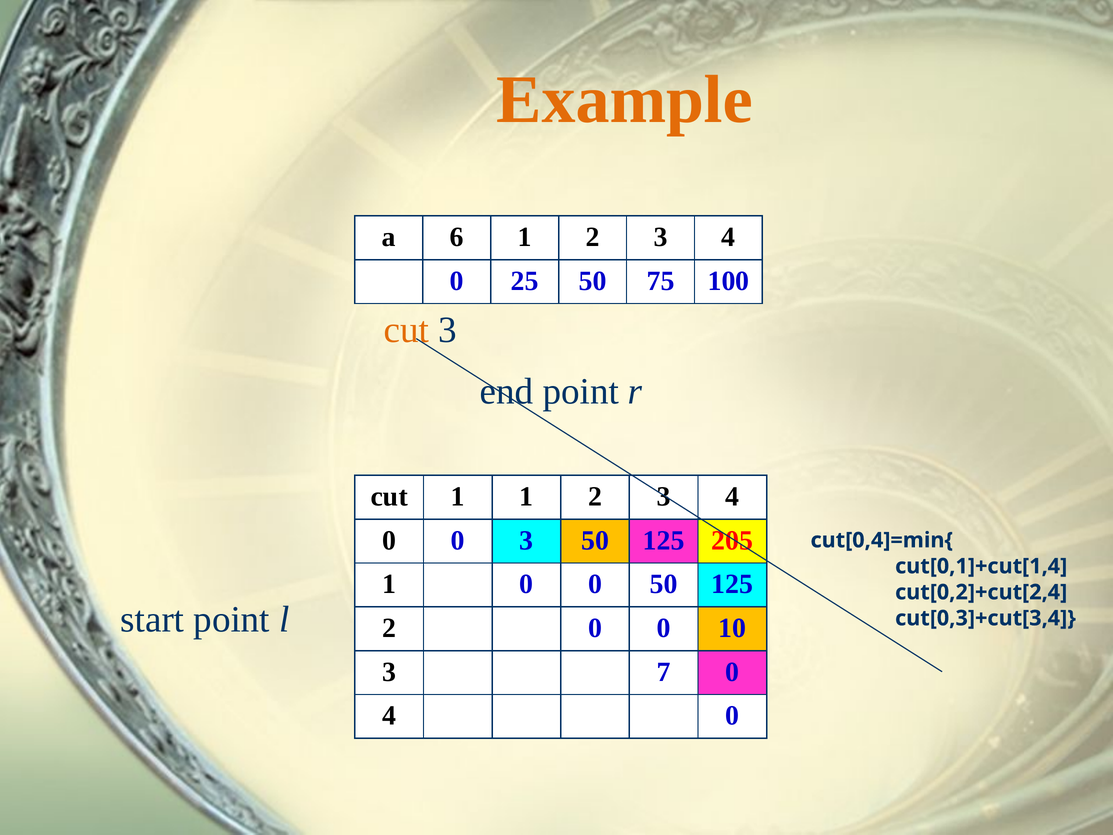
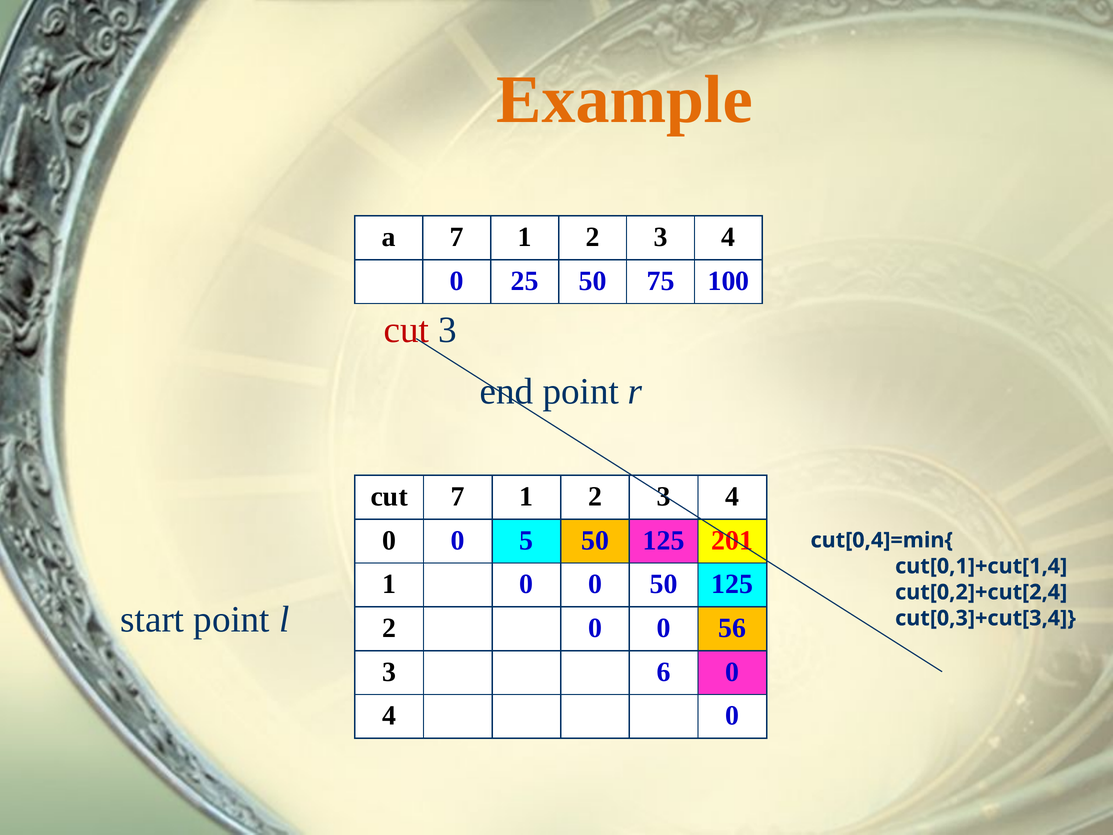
a 6: 6 -> 7
cut at (407, 330) colour: orange -> red
cut 1: 1 -> 7
0 3: 3 -> 5
205: 205 -> 201
10: 10 -> 56
7: 7 -> 6
